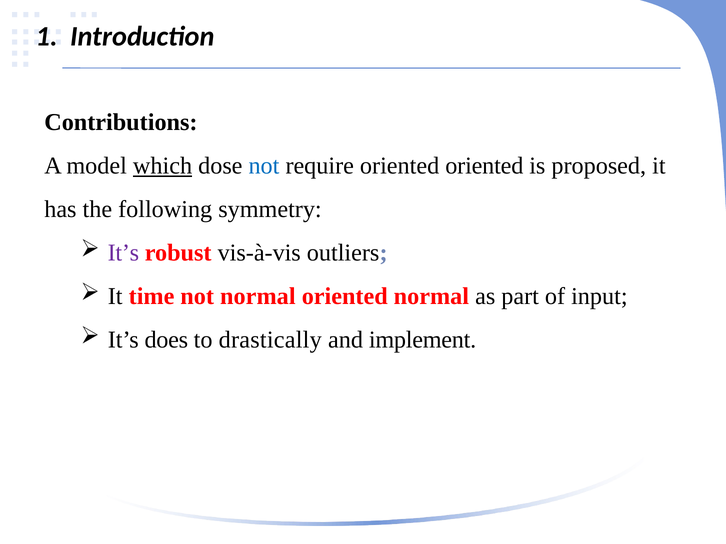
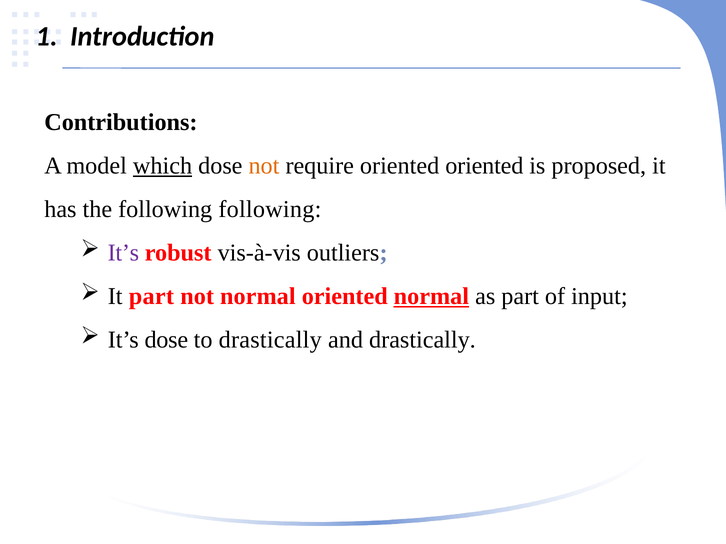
not at (264, 166) colour: blue -> orange
following symmetry: symmetry -> following
It time: time -> part
normal at (431, 297) underline: none -> present
It’s does: does -> dose
and implement: implement -> drastically
